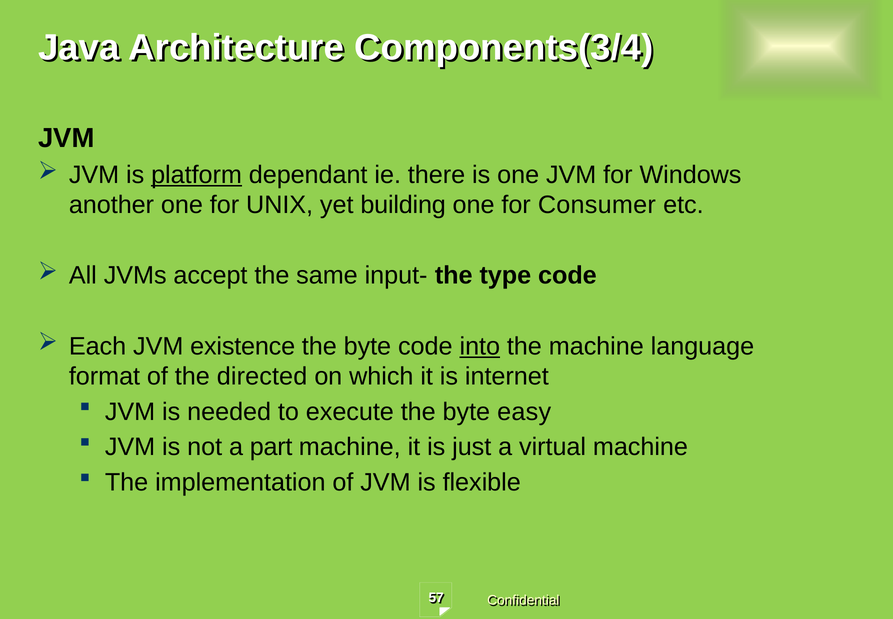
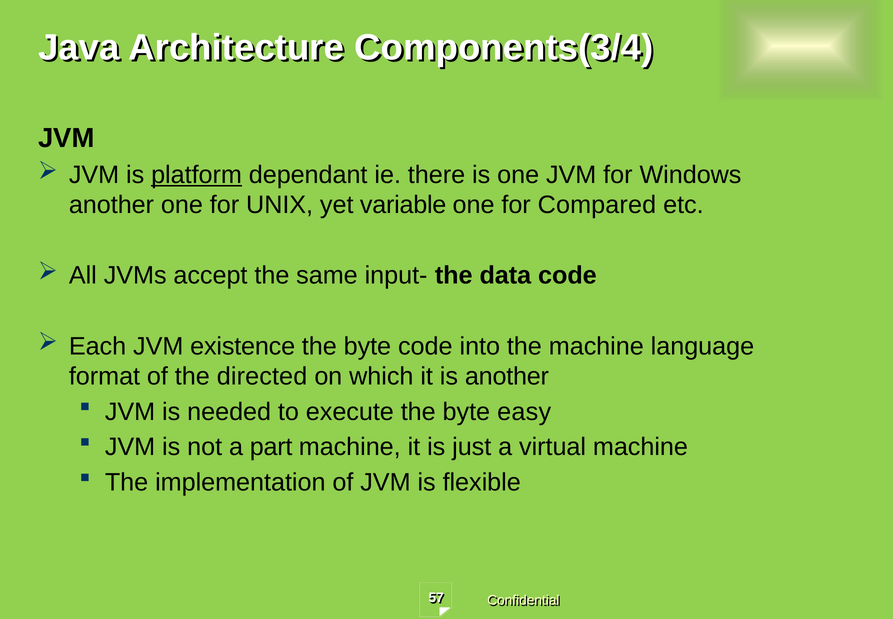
building: building -> variable
Consumer: Consumer -> Compared
type: type -> data
into underline: present -> none
is internet: internet -> another
